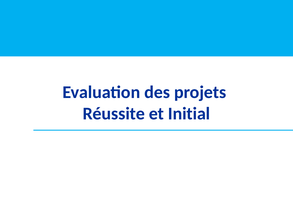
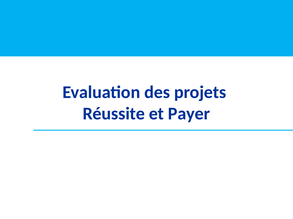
Initial: Initial -> Payer
